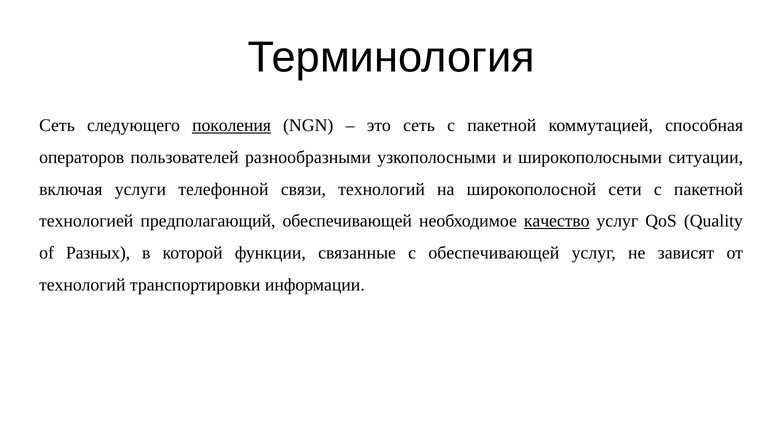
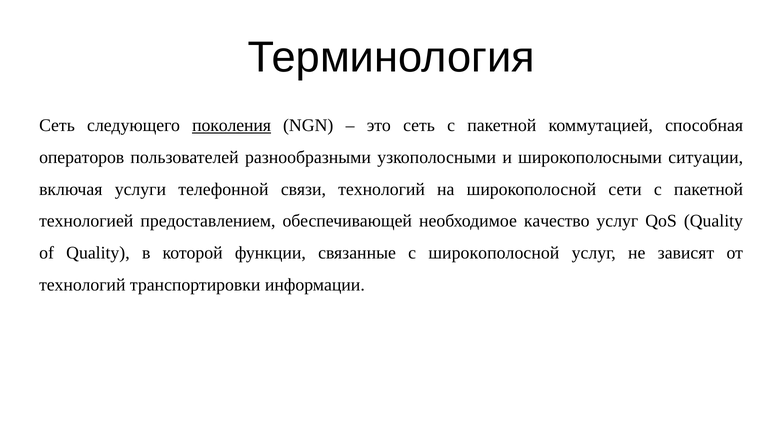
предполагающий: предполагающий -> предоставлением
качество underline: present -> none
of Разных: Разных -> Quality
с обеспечивающей: обеспечивающей -> широкополосной
